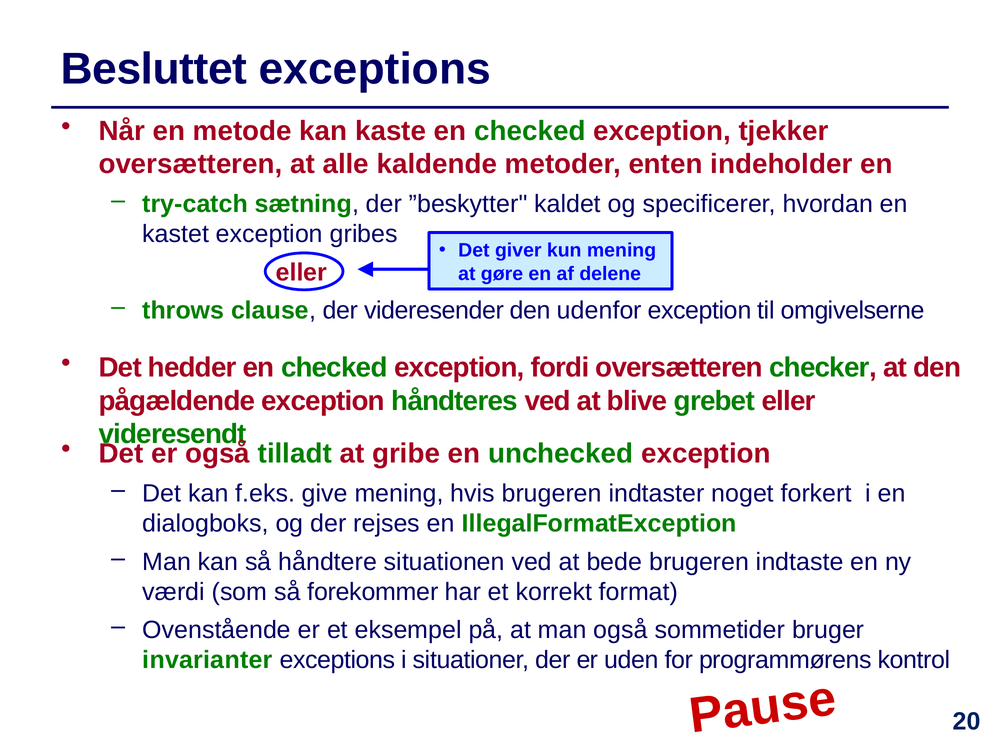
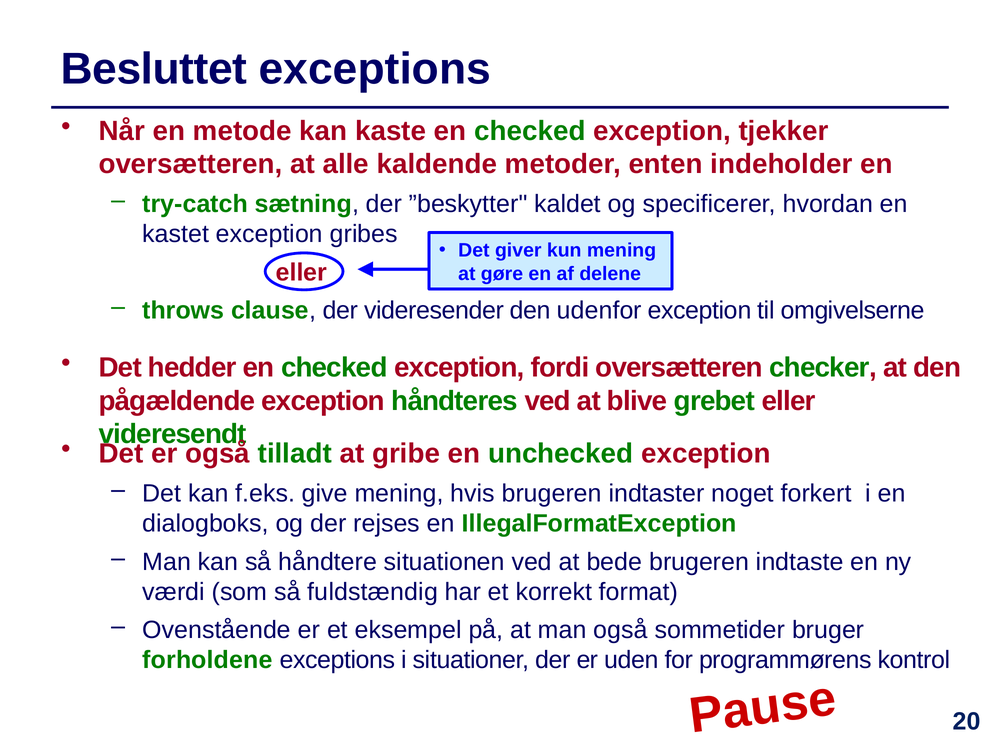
forekommer: forekommer -> fuldstændig
invarianter: invarianter -> forholdene
